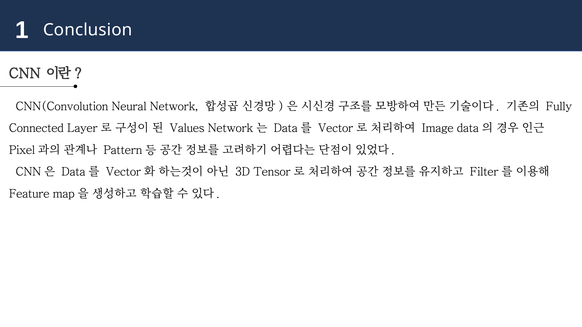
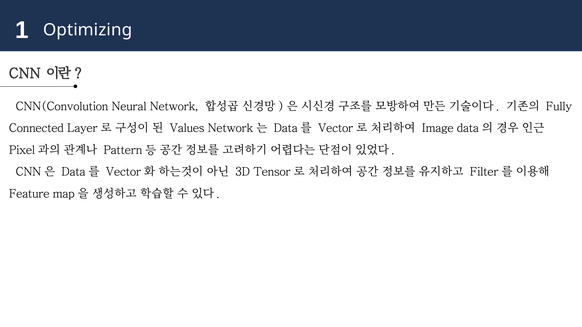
Conclusion: Conclusion -> Optimizing
